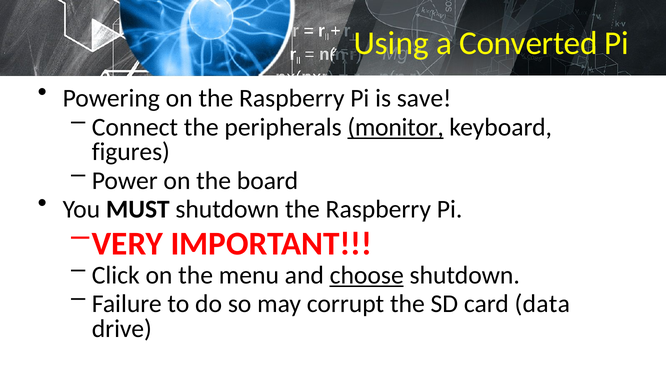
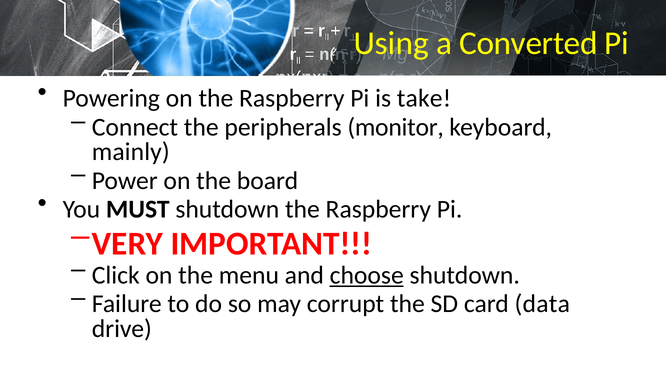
save: save -> take
monitor underline: present -> none
figures: figures -> mainly
